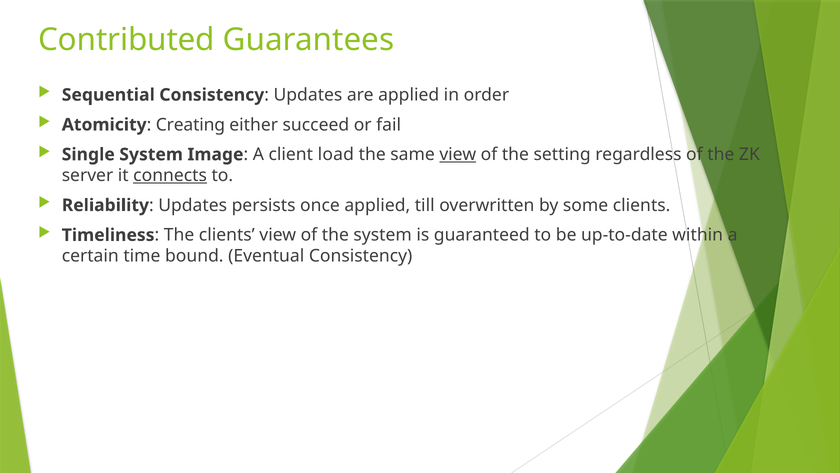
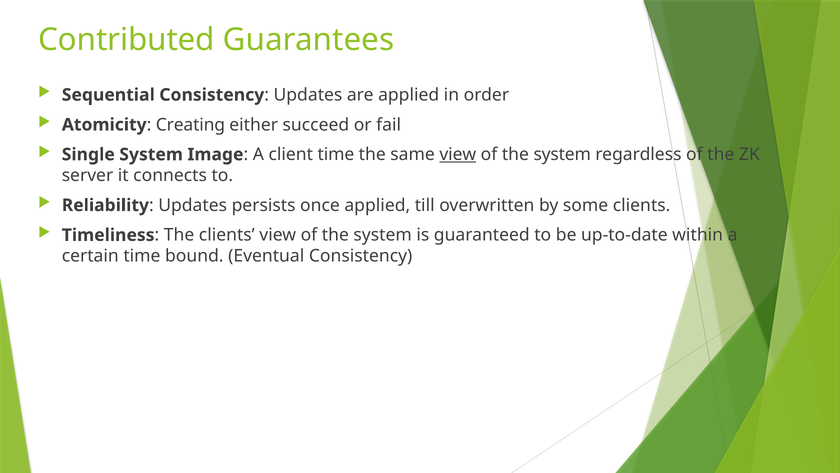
client load: load -> time
setting at (562, 154): setting -> system
connects underline: present -> none
